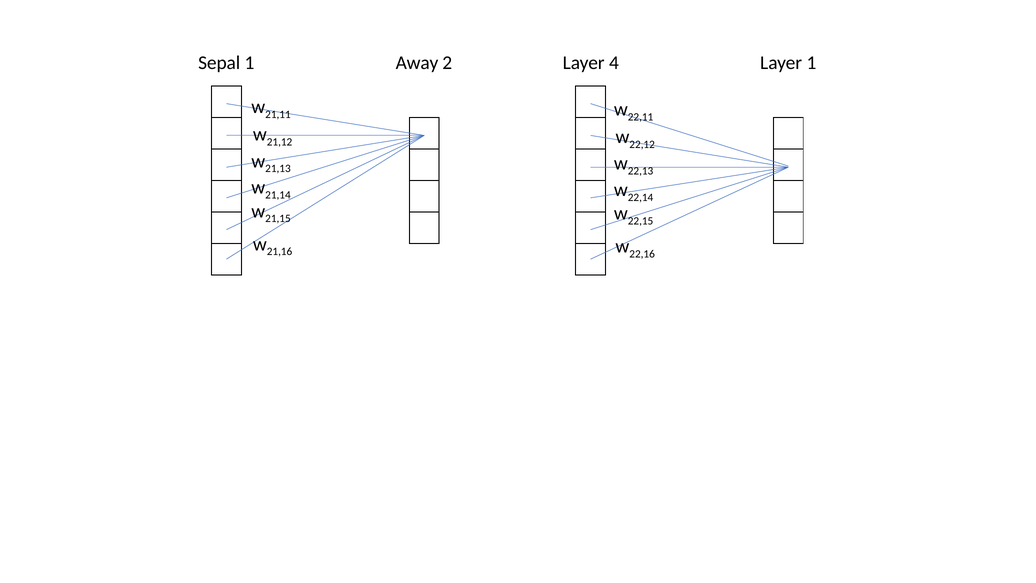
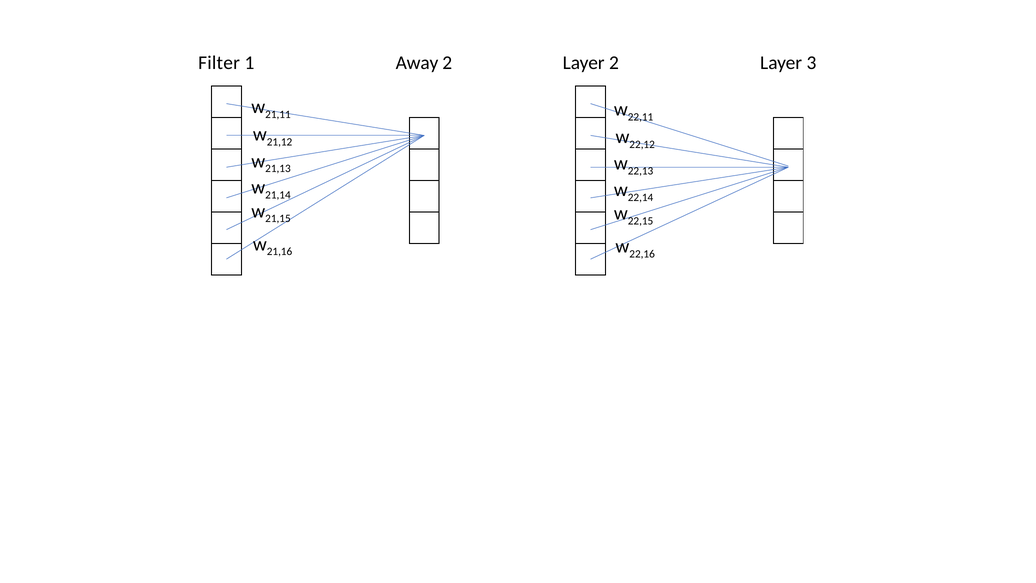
Sepal: Sepal -> Filter
Layer 4: 4 -> 2
Layer 1: 1 -> 3
